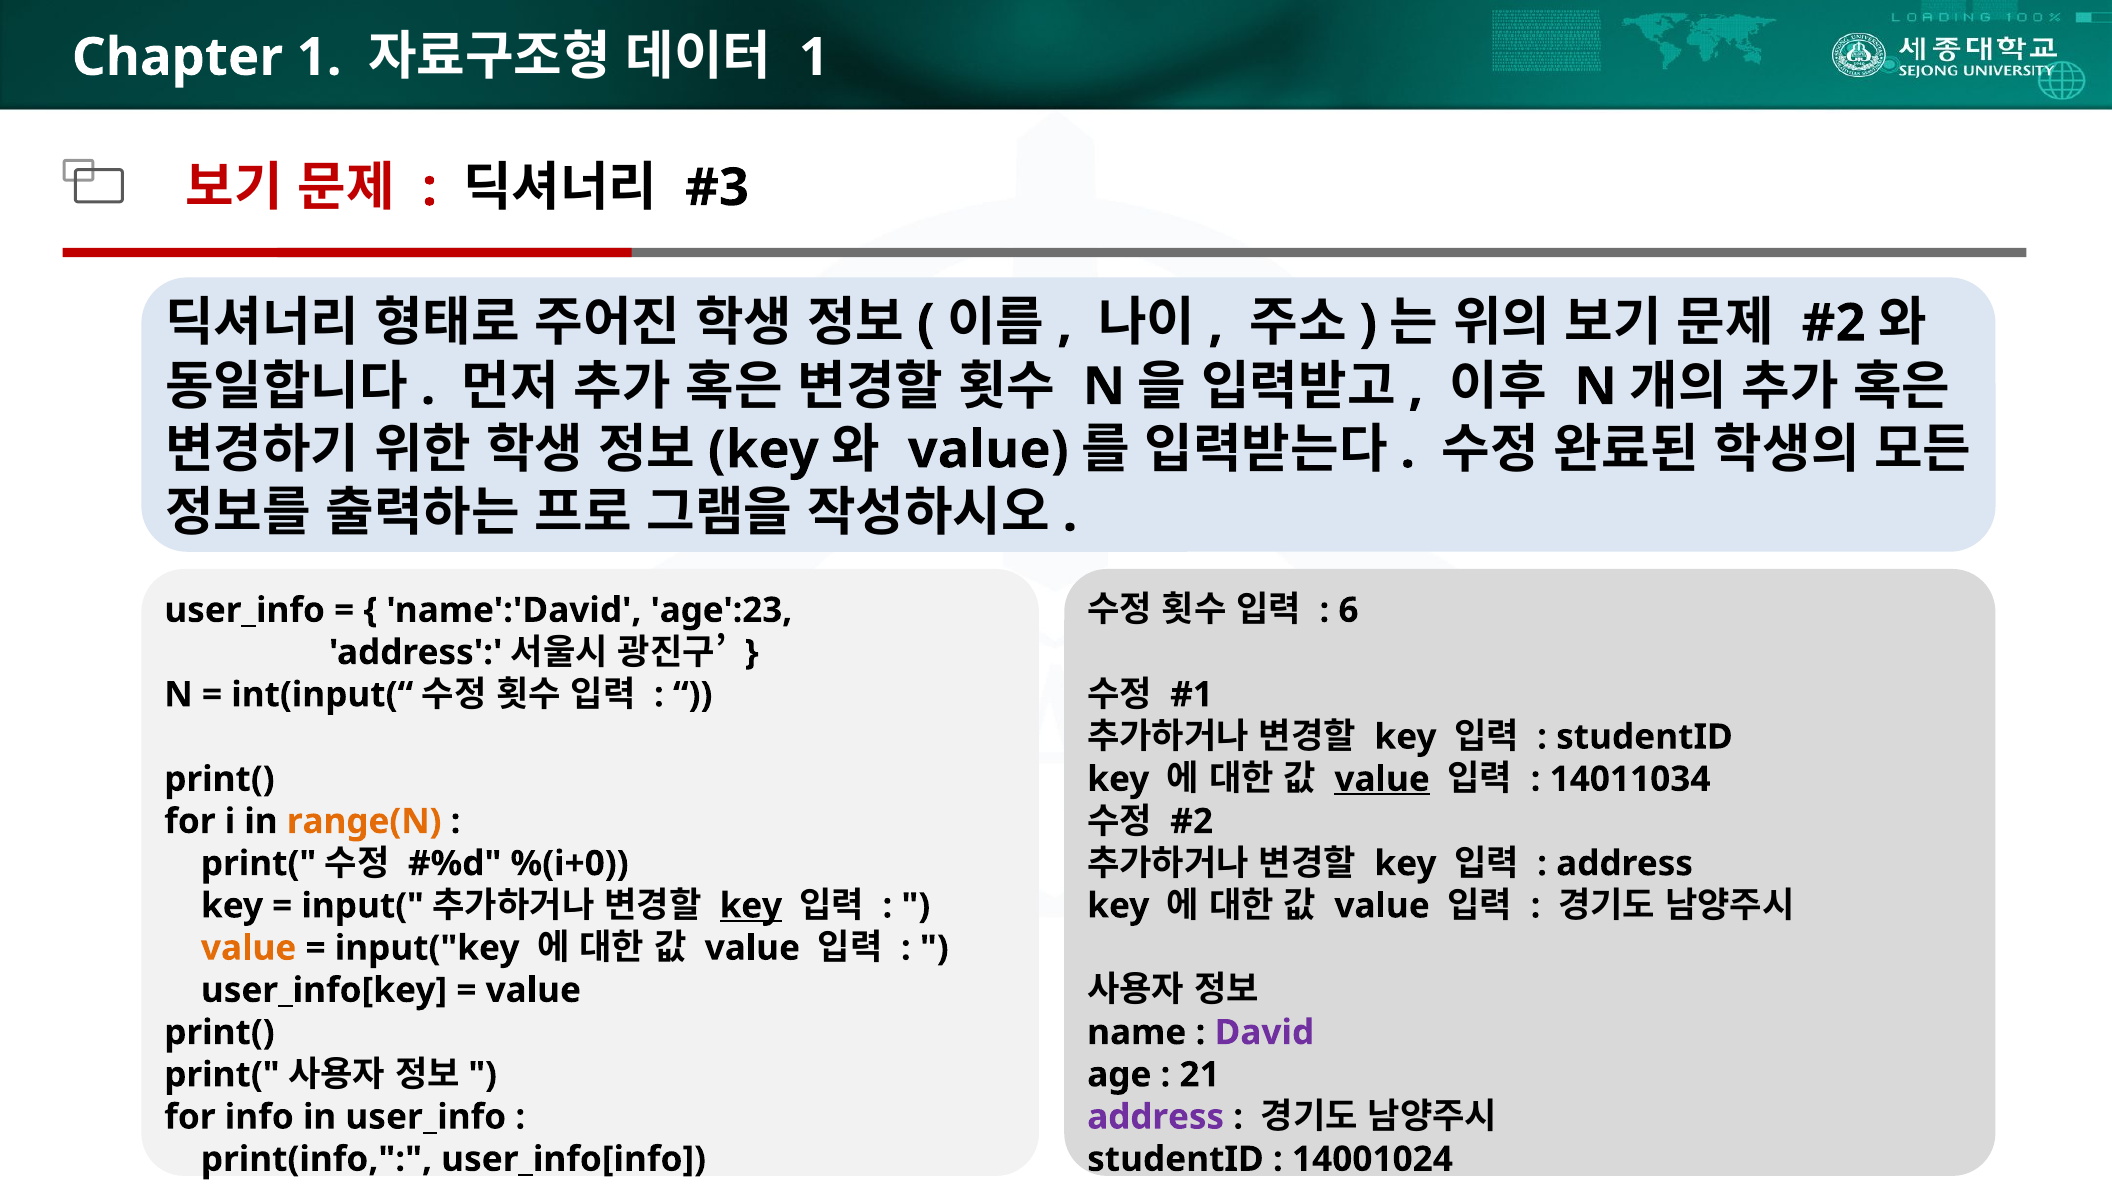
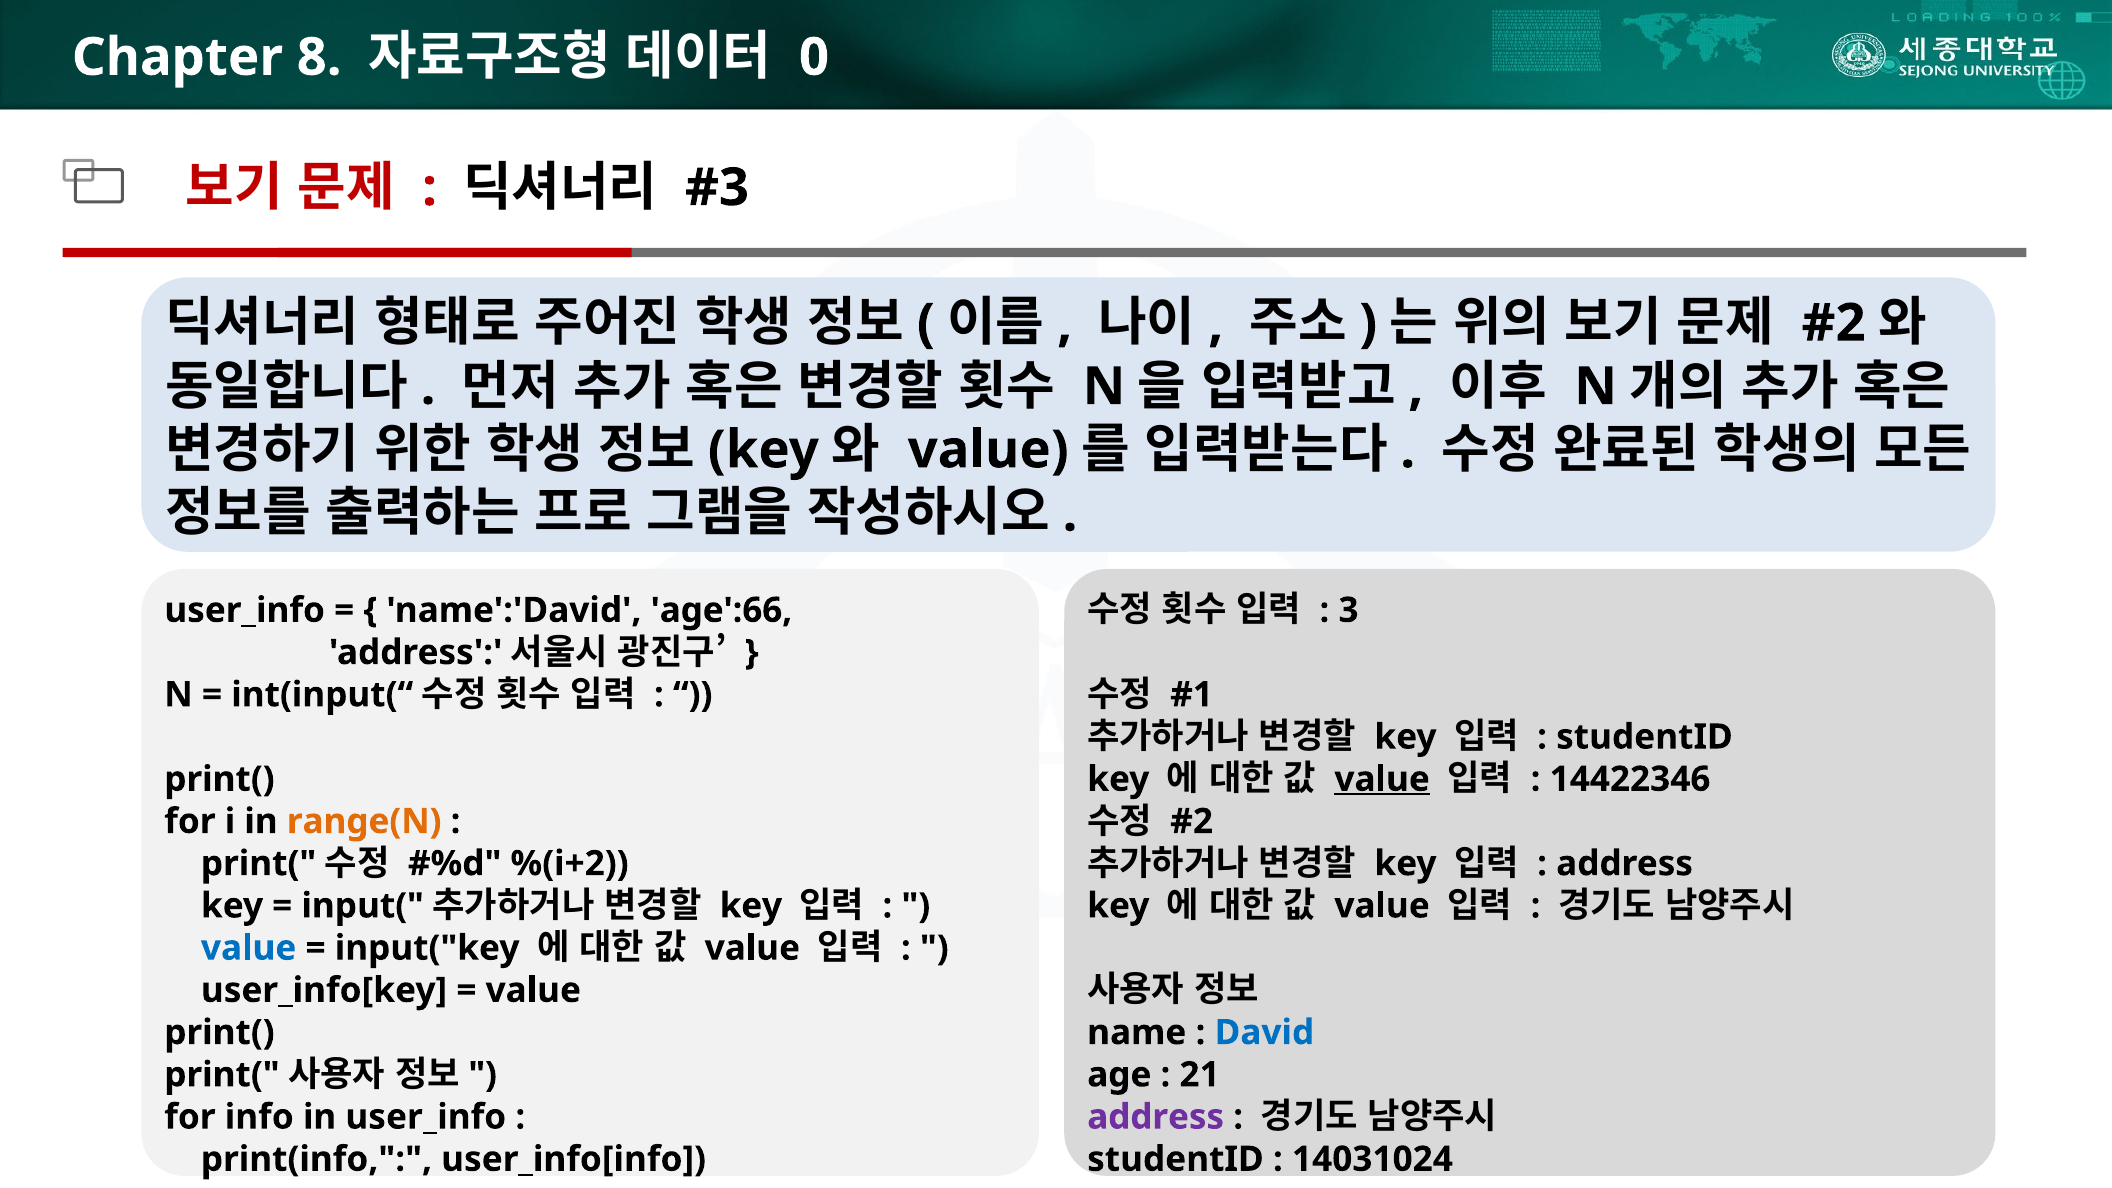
Chapter 1: 1 -> 8
1 at (814, 57): 1 -> 0
6: 6 -> 3
age':23: age':23 -> age':66
14011034: 14011034 -> 14422346
%(i+0: %(i+0 -> %(i+2
key at (751, 906) underline: present -> none
value at (249, 948) colour: orange -> blue
David colour: purple -> blue
14001024: 14001024 -> 14031024
